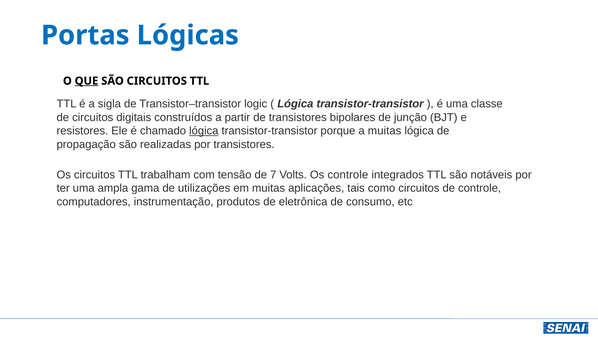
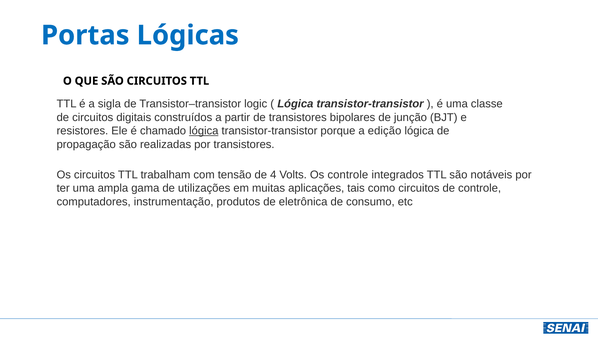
QUE underline: present -> none
a muitas: muitas -> edição
7: 7 -> 4
